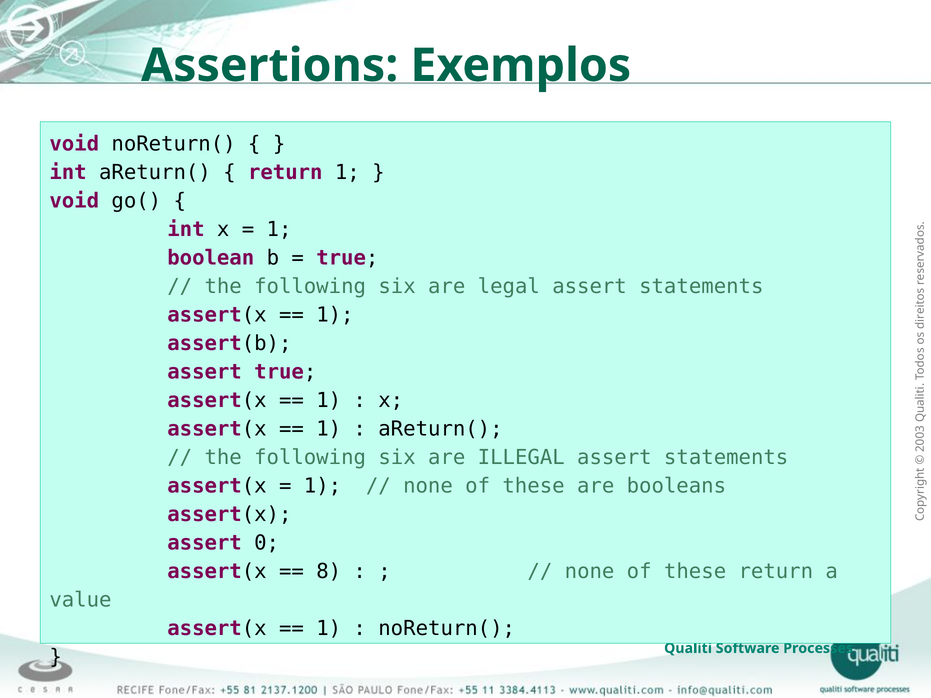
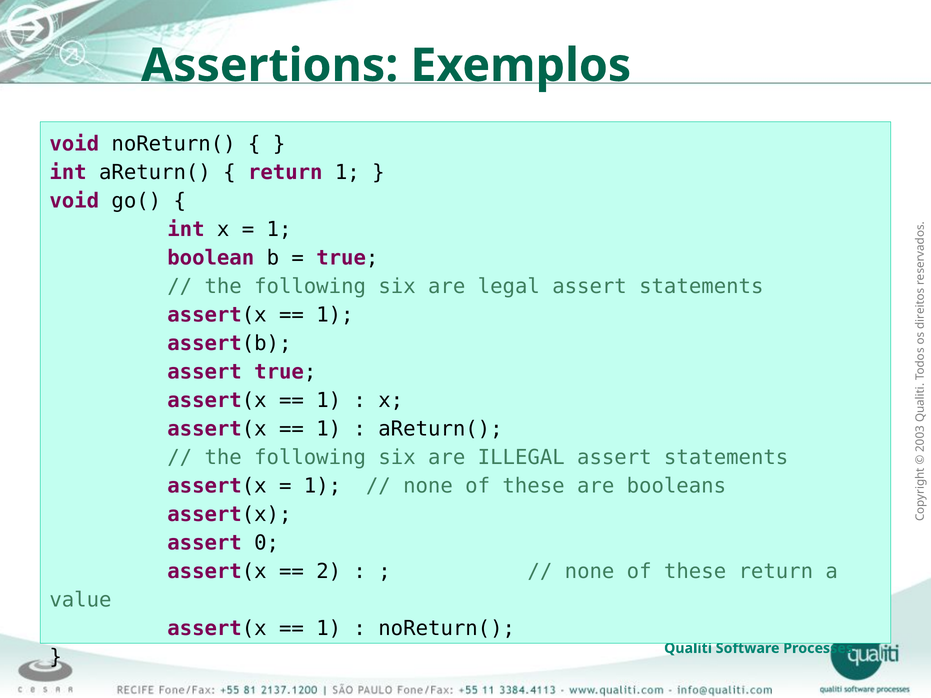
8 at (329, 572): 8 -> 2
